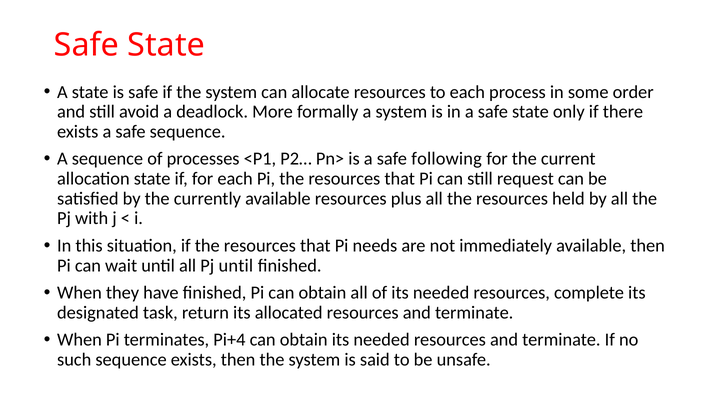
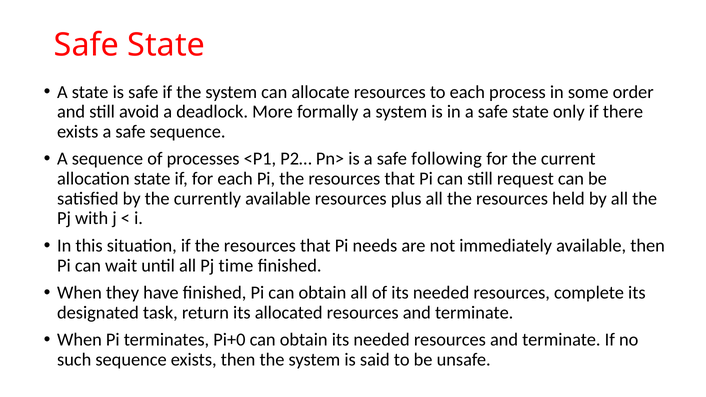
Pj until: until -> time
Pi+4: Pi+4 -> Pi+0
